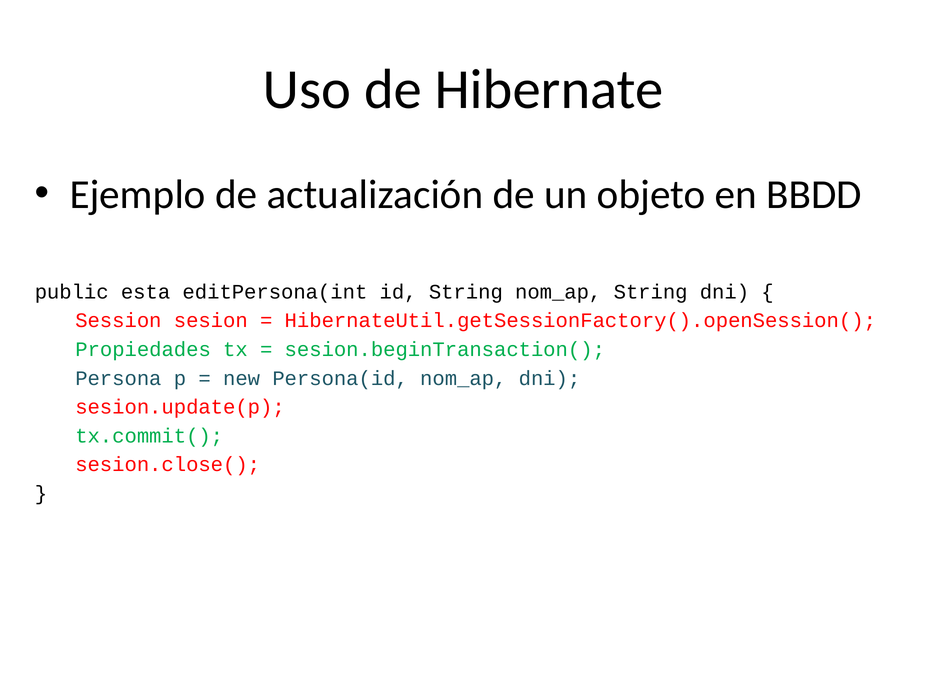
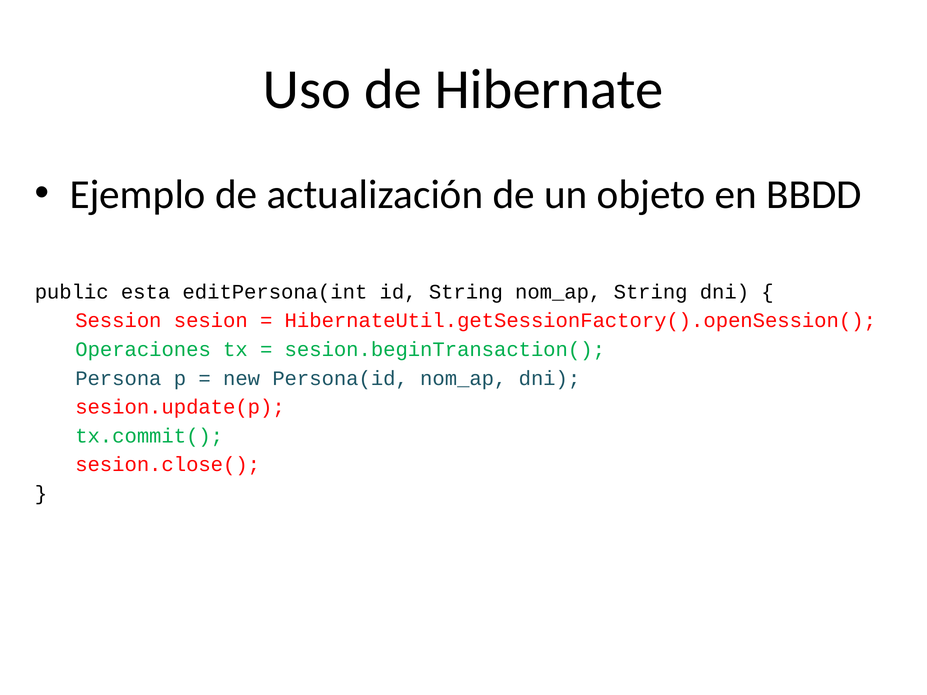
Propiedades: Propiedades -> Operaciones
